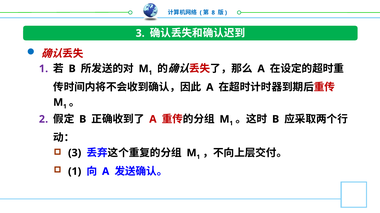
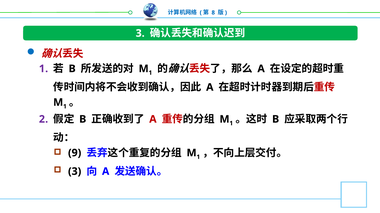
3 at (75, 153): 3 -> 9
1 at (75, 172): 1 -> 3
